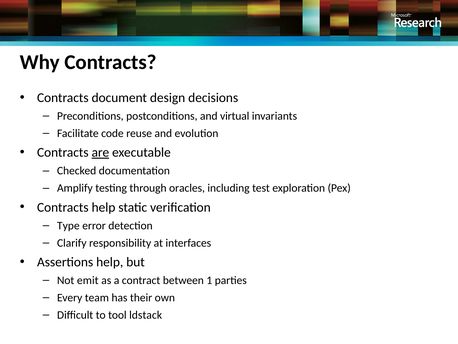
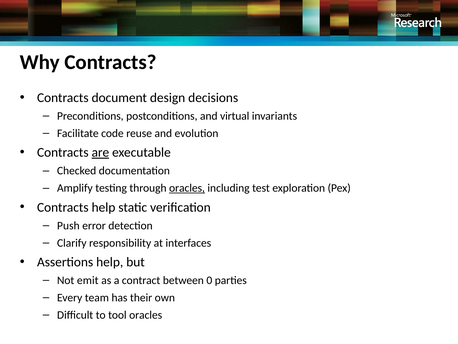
oracles at (187, 188) underline: none -> present
Type: Type -> Push
1: 1 -> 0
tool ldstack: ldstack -> oracles
